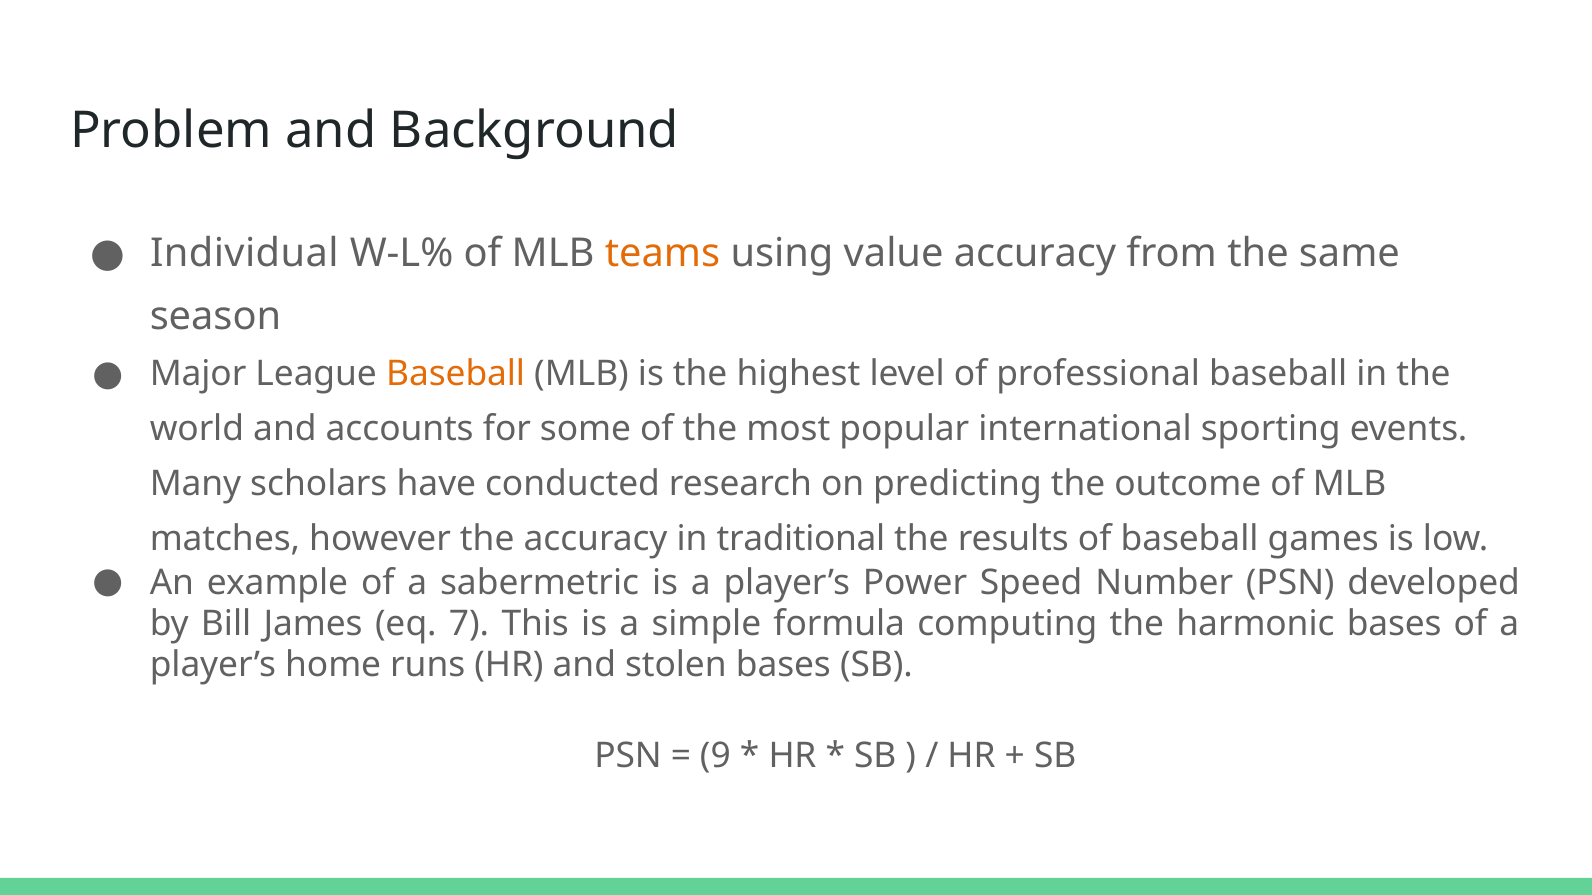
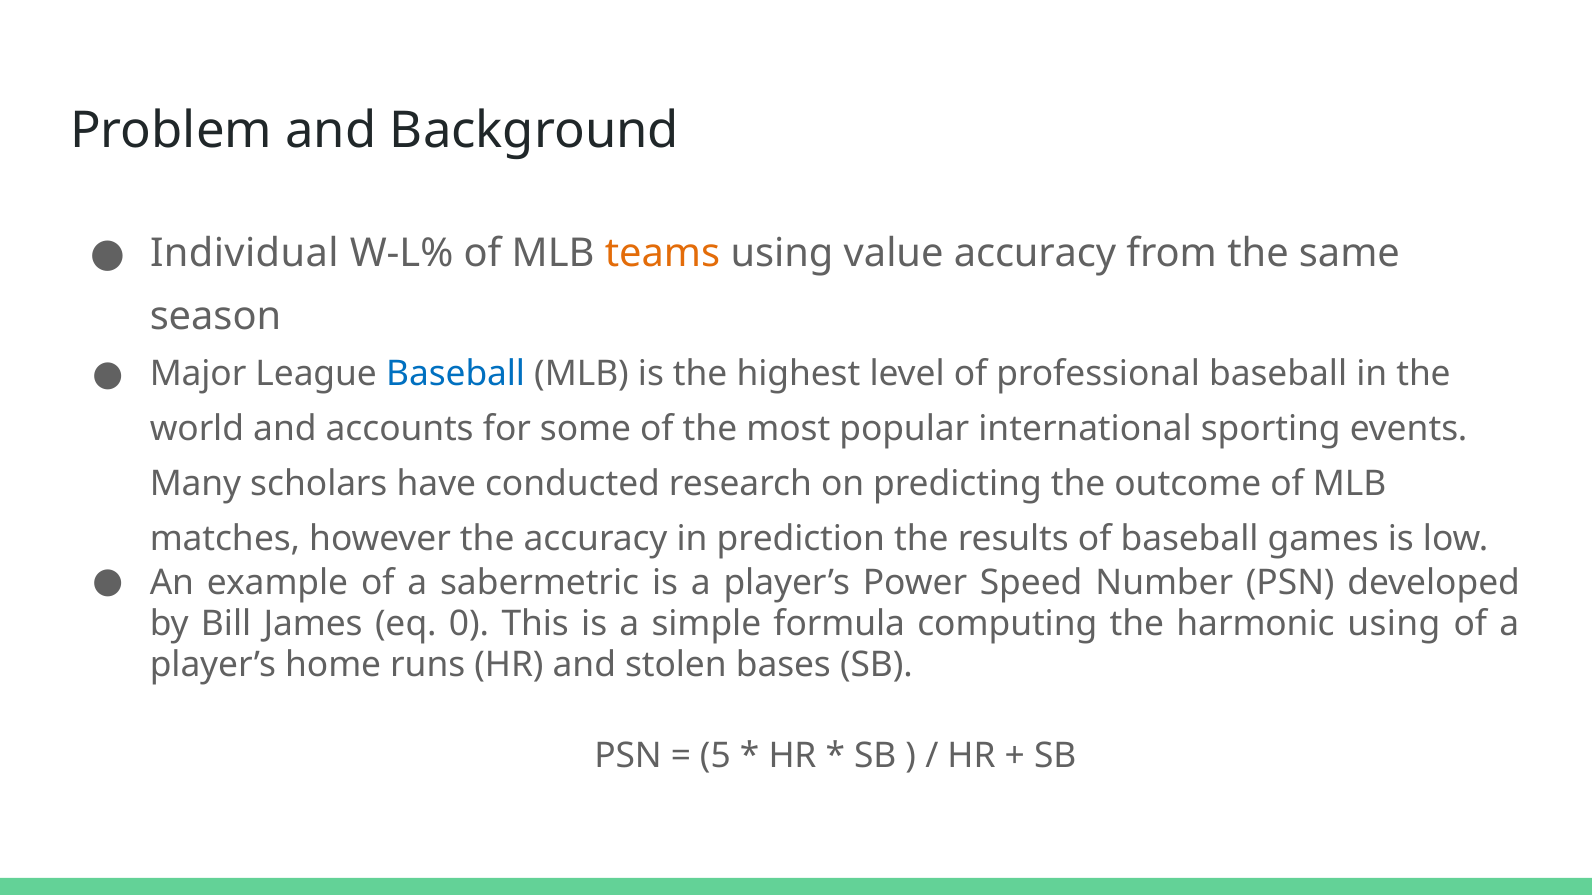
Baseball at (456, 374) colour: orange -> blue
traditional: traditional -> prediction
7: 7 -> 0
harmonic bases: bases -> using
9: 9 -> 5
